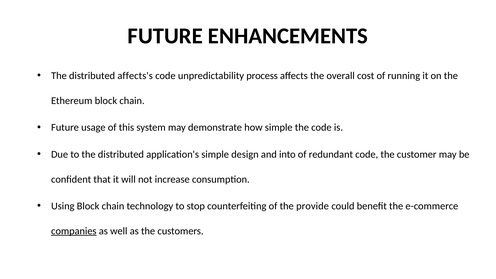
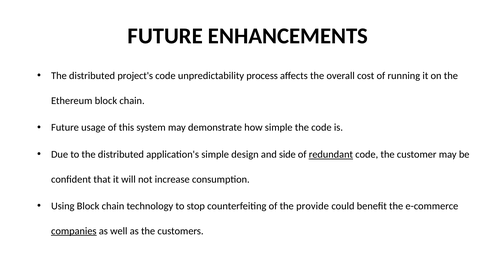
affects's: affects's -> project's
into: into -> side
redundant underline: none -> present
